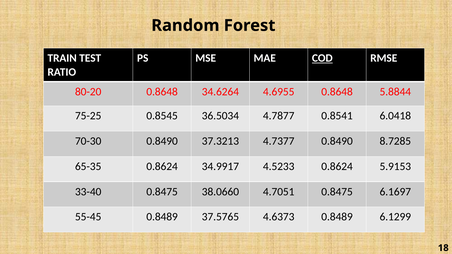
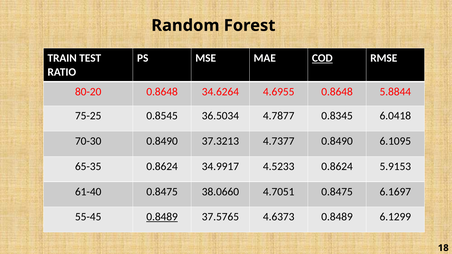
0.8541: 0.8541 -> 0.8345
8.7285: 8.7285 -> 6.1095
33-40: 33-40 -> 61-40
0.8489 at (162, 217) underline: none -> present
